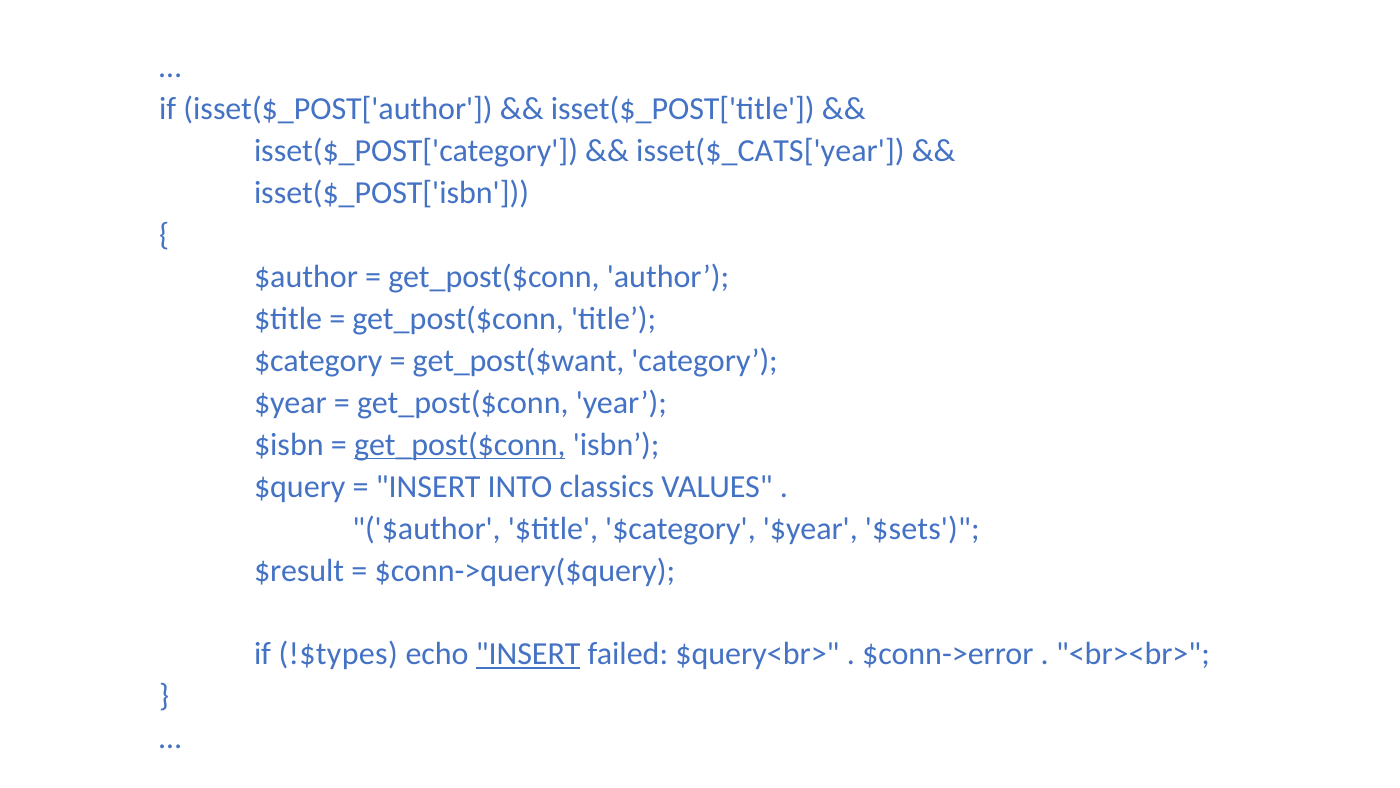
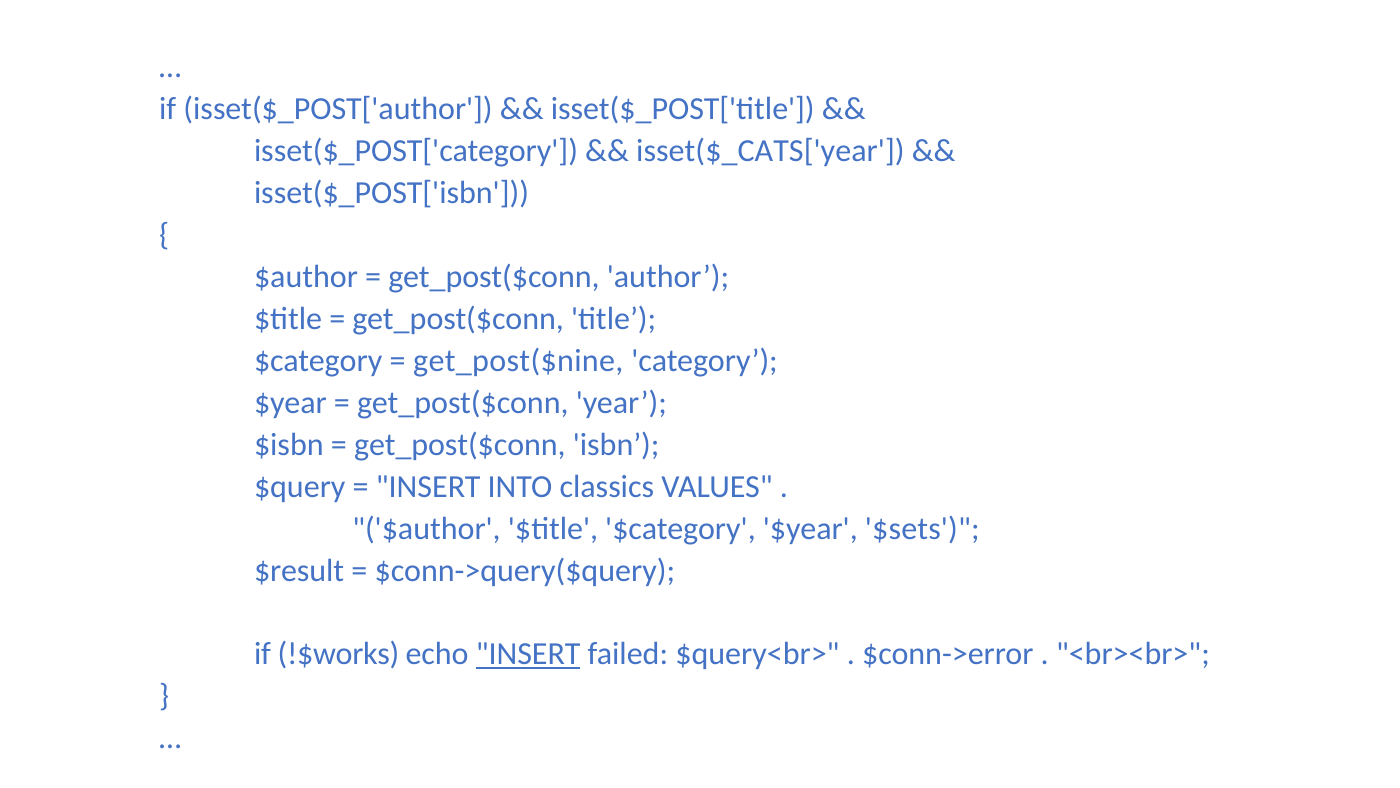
get_post($want: get_post($want -> get_post($nine
get_post($conn at (460, 444) underline: present -> none
!$types: !$types -> !$works
